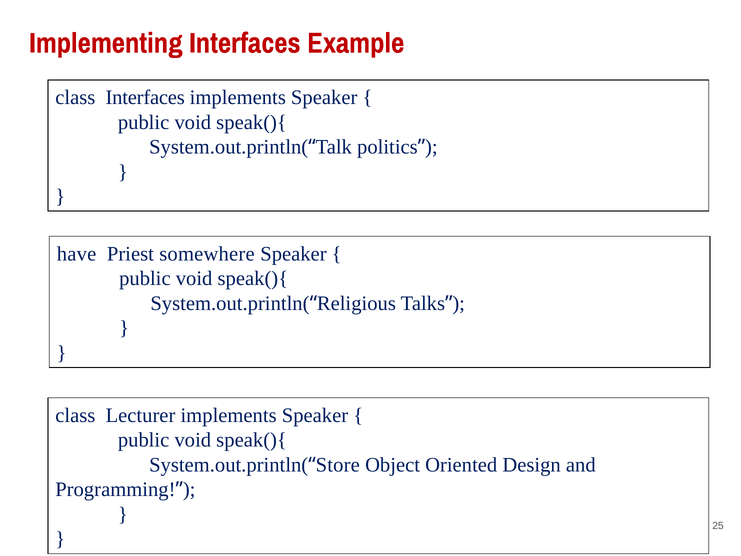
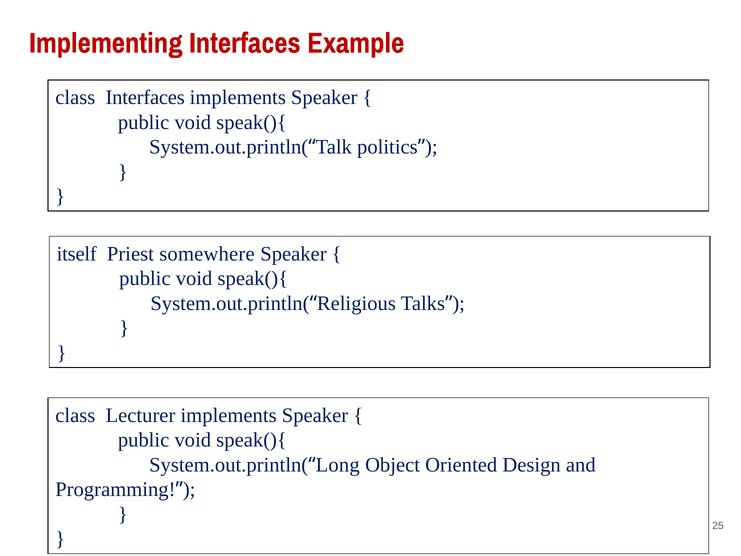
have: have -> itself
Store: Store -> Long
